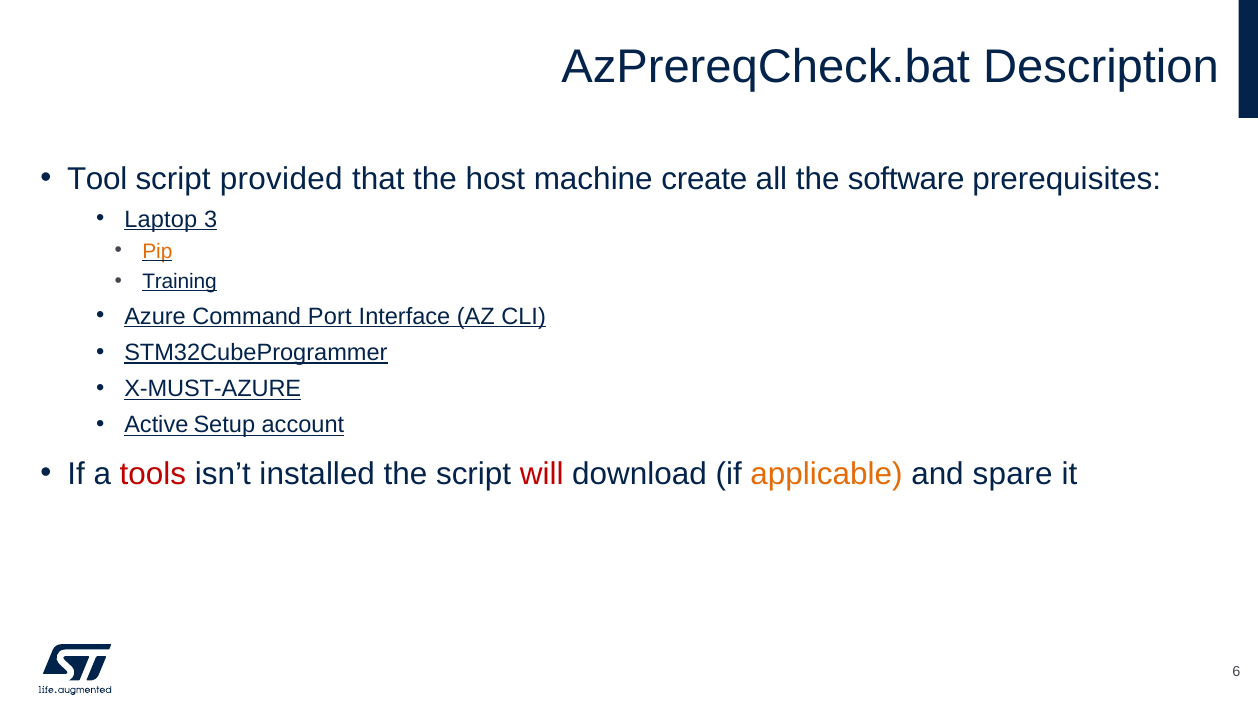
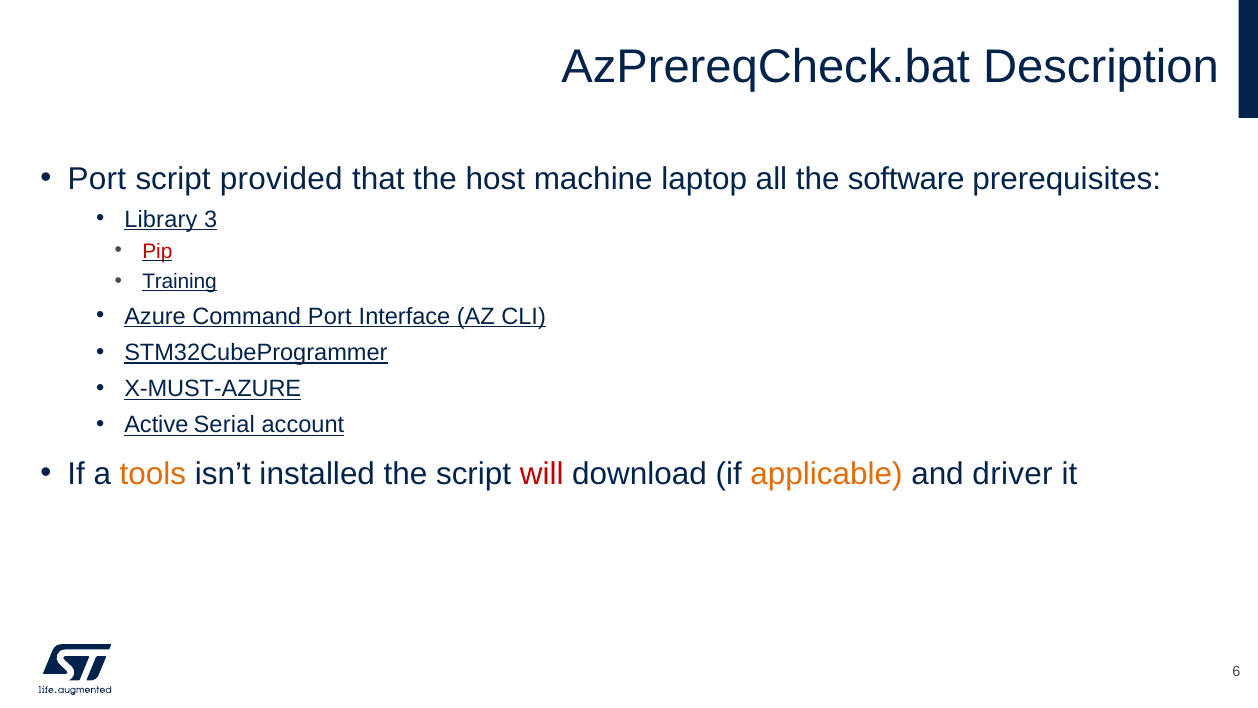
Tool at (97, 179): Tool -> Port
create: create -> laptop
Laptop: Laptop -> Library
Pip colour: orange -> red
Setup: Setup -> Serial
tools colour: red -> orange
spare: spare -> driver
